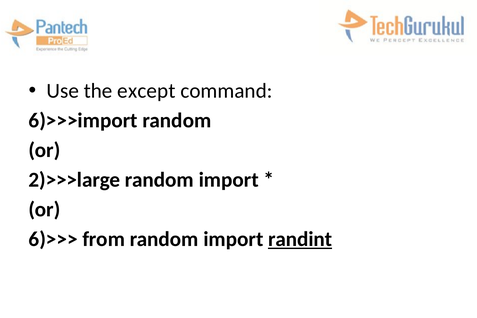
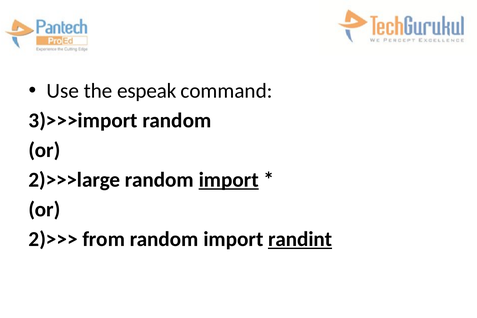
except: except -> espeak
6)>>>import: 6)>>>import -> 3)>>>import
import at (229, 180) underline: none -> present
6)>>>: 6)>>> -> 2)>>>
